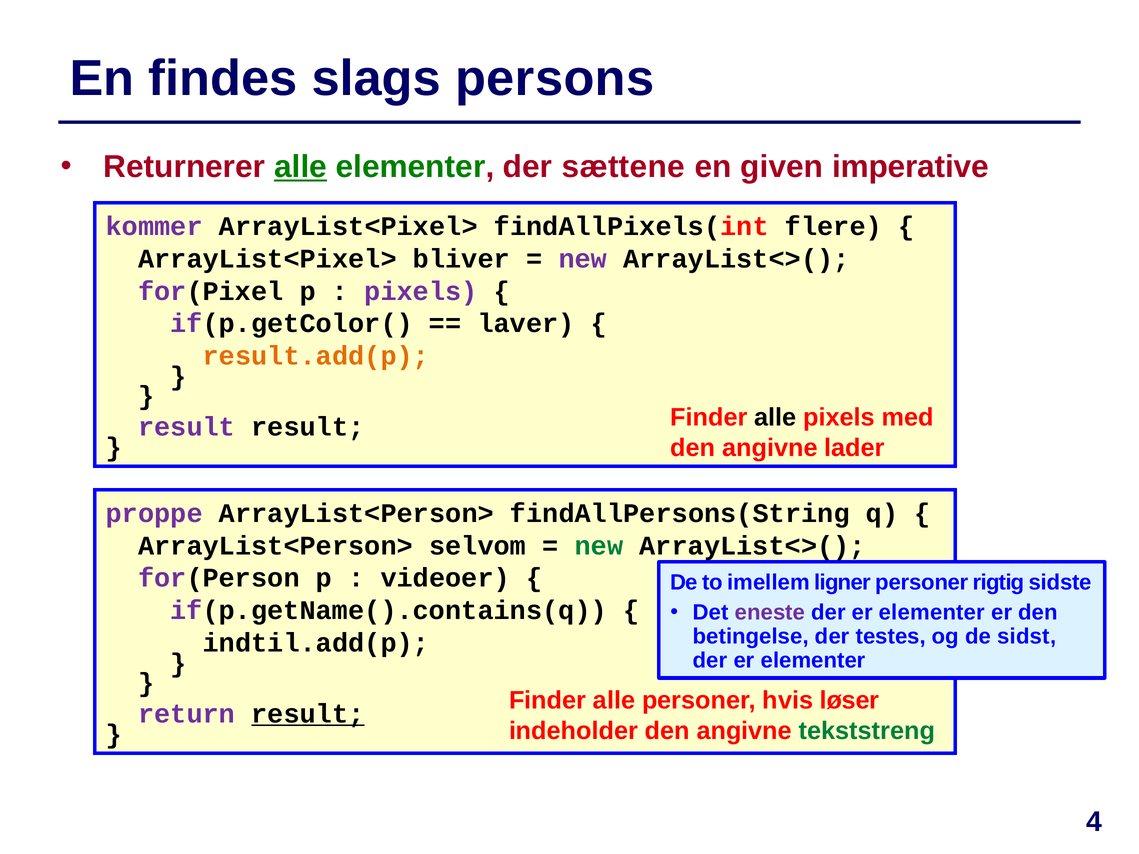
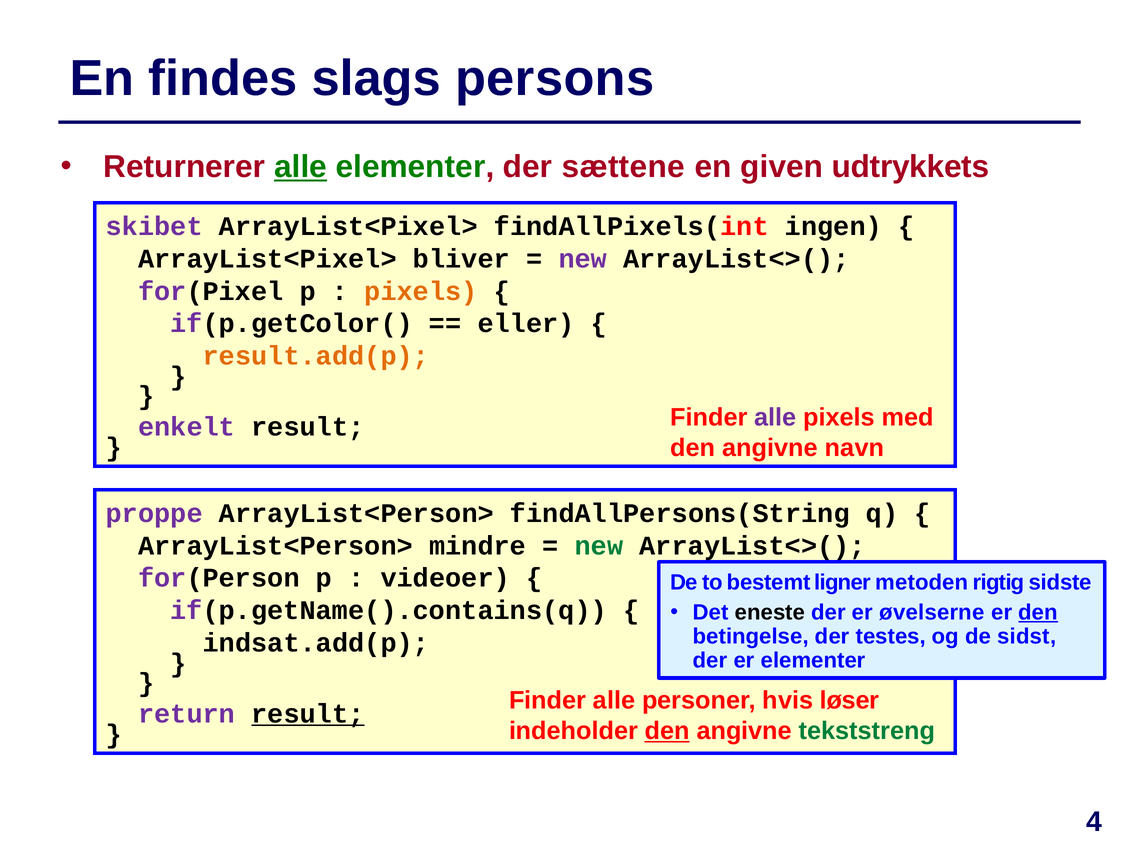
imperative: imperative -> udtrykkets
kommer: kommer -> skibet
flere: flere -> ingen
pixels at (421, 291) colour: purple -> orange
laver: laver -> eller
alle at (775, 418) colour: black -> purple
result at (187, 427): result -> enkelt
lader: lader -> navn
selvom: selvom -> mindre
imellem: imellem -> bestemt
ligner personer: personer -> metoden
eneste colour: purple -> black
elementer at (932, 613): elementer -> øvelserne
den at (1038, 613) underline: none -> present
indtil.add(p: indtil.add(p -> indsat.add(p
den at (667, 731) underline: none -> present
